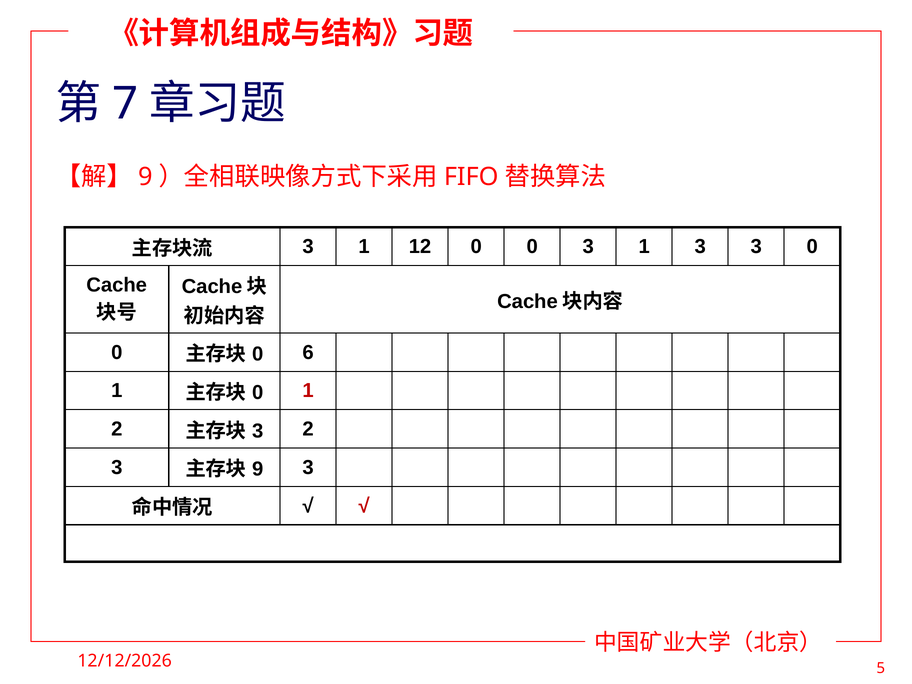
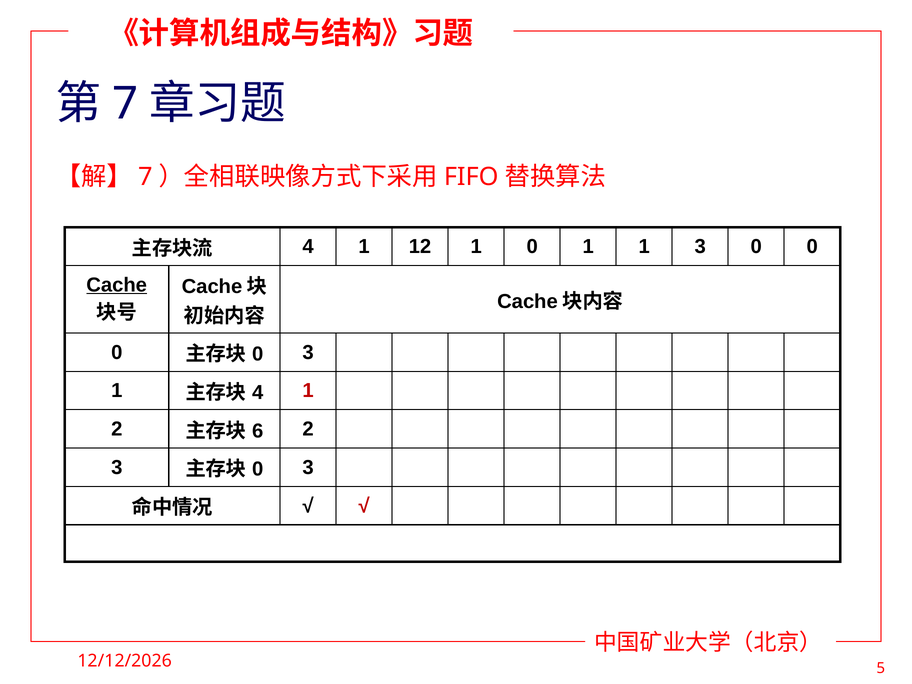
9 at (145, 177): 9 -> 7
3 at (308, 247): 3 -> 4
12 0: 0 -> 1
0 3: 3 -> 1
3 3: 3 -> 0
Cache underline: none -> present
6 at (308, 352): 6 -> 3
0 at (258, 393): 0 -> 4
3 at (258, 431): 3 -> 6
9 at (258, 469): 9 -> 0
